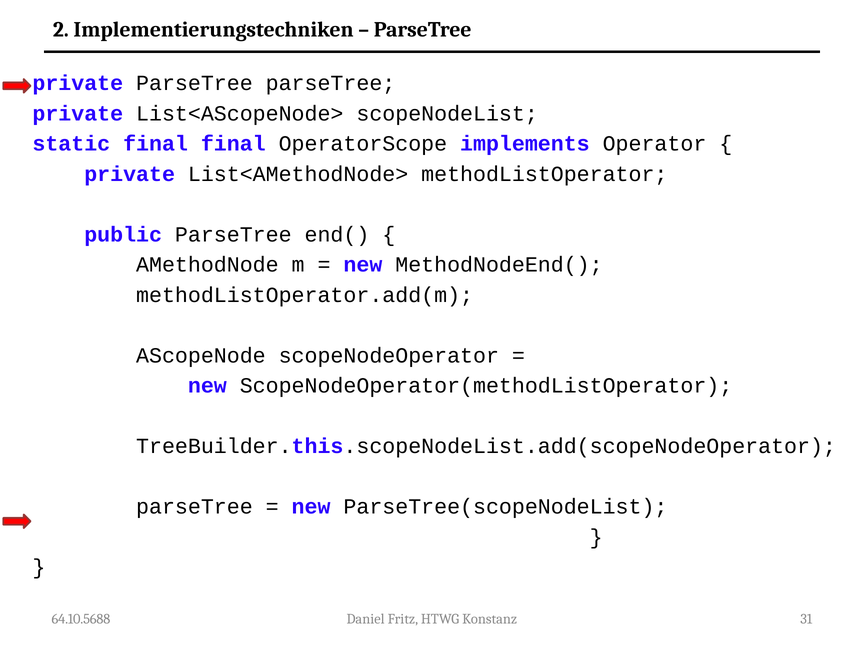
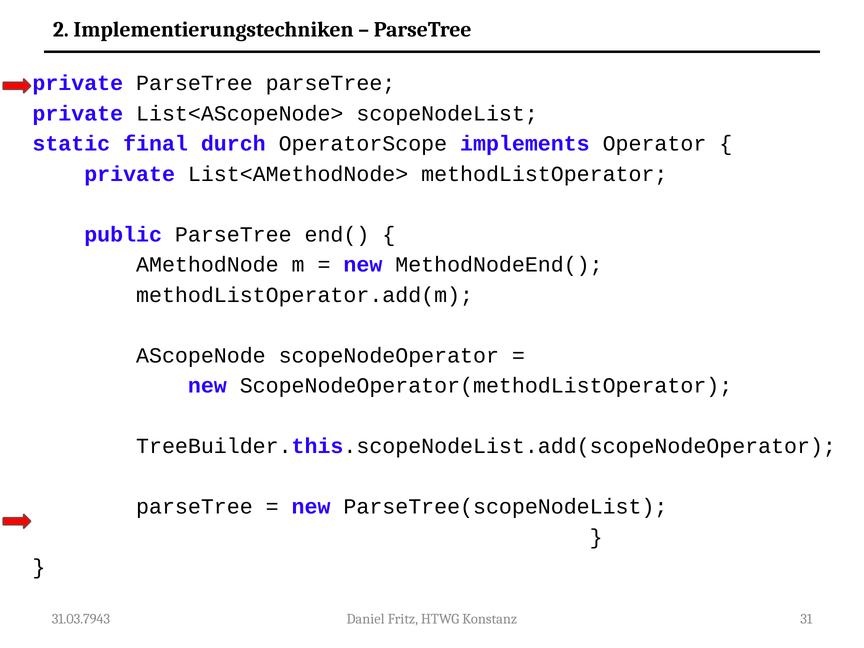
final final: final -> durch
64.10.5688: 64.10.5688 -> 31.03.7943
